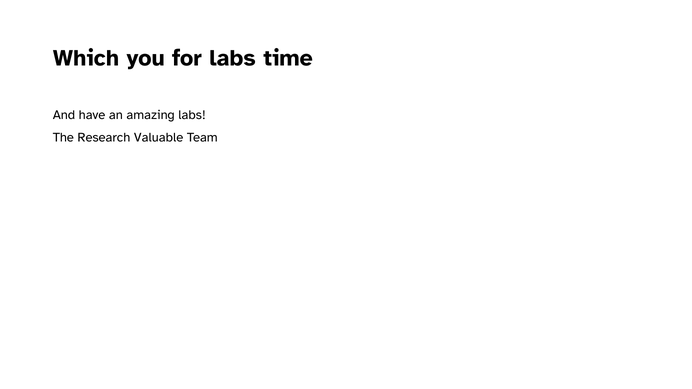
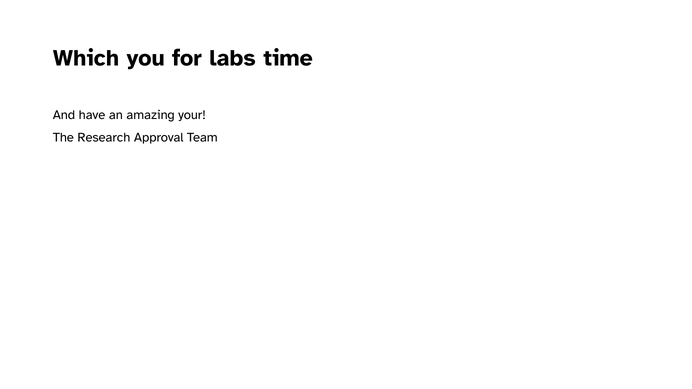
amazing labs: labs -> your
Valuable: Valuable -> Approval
